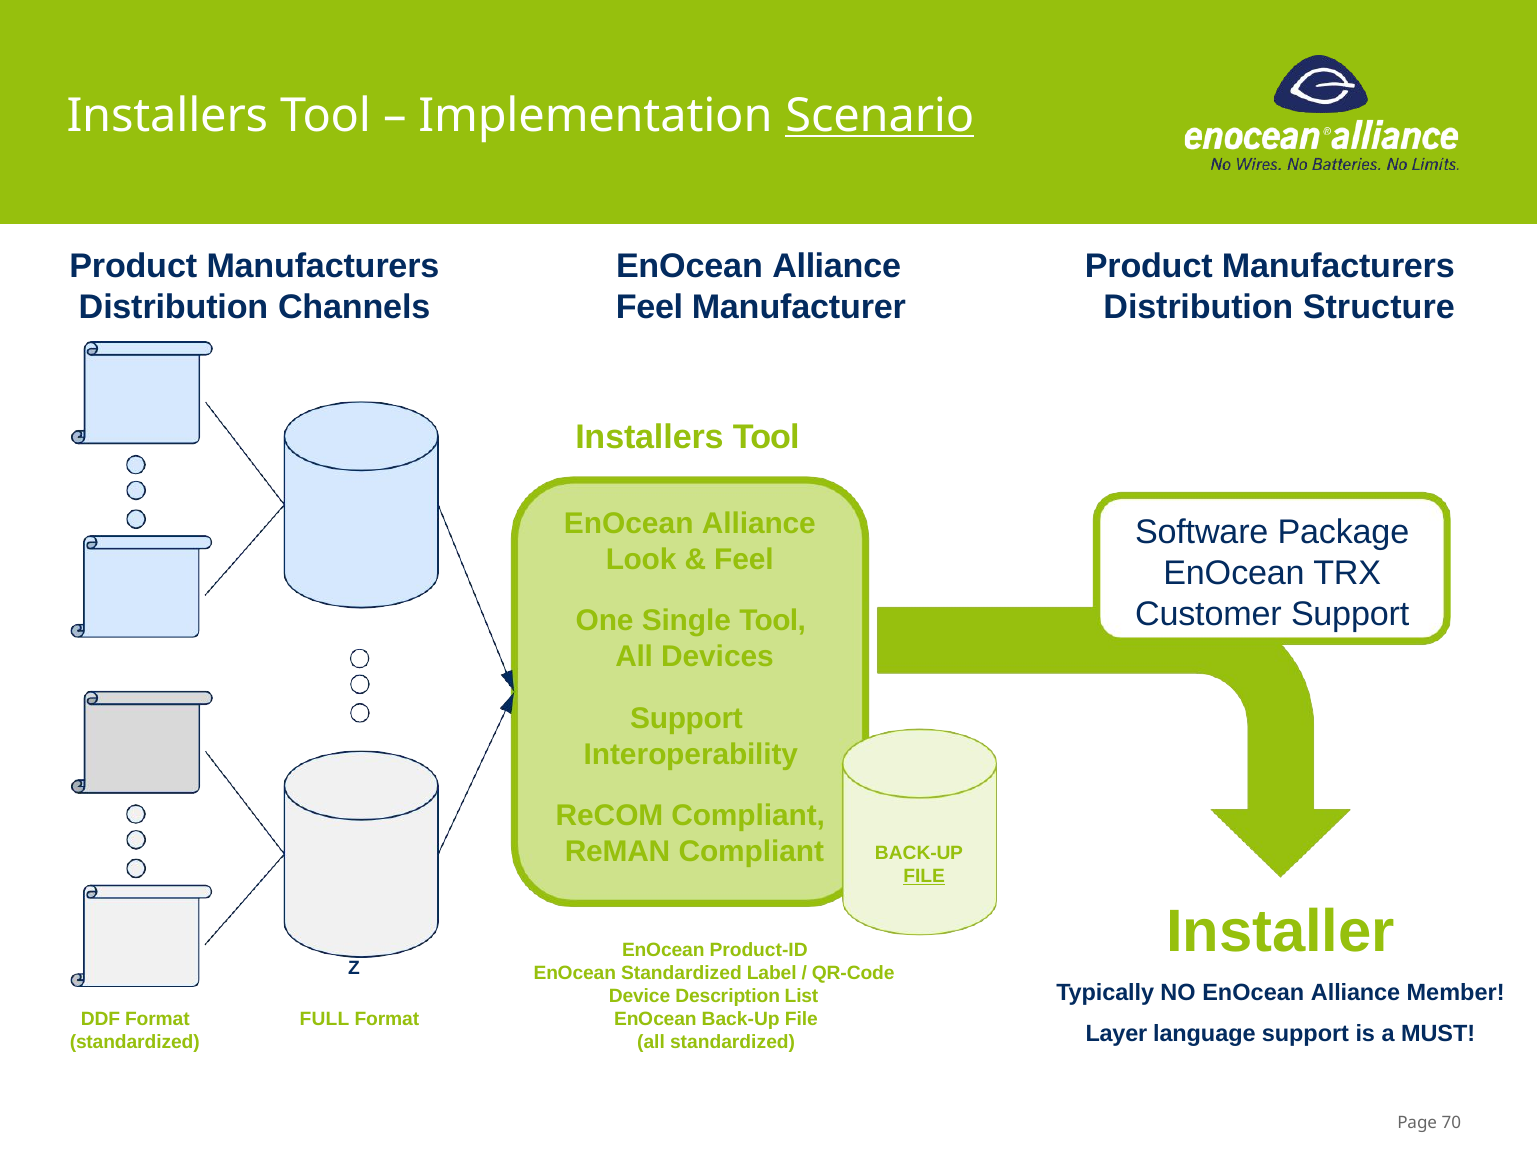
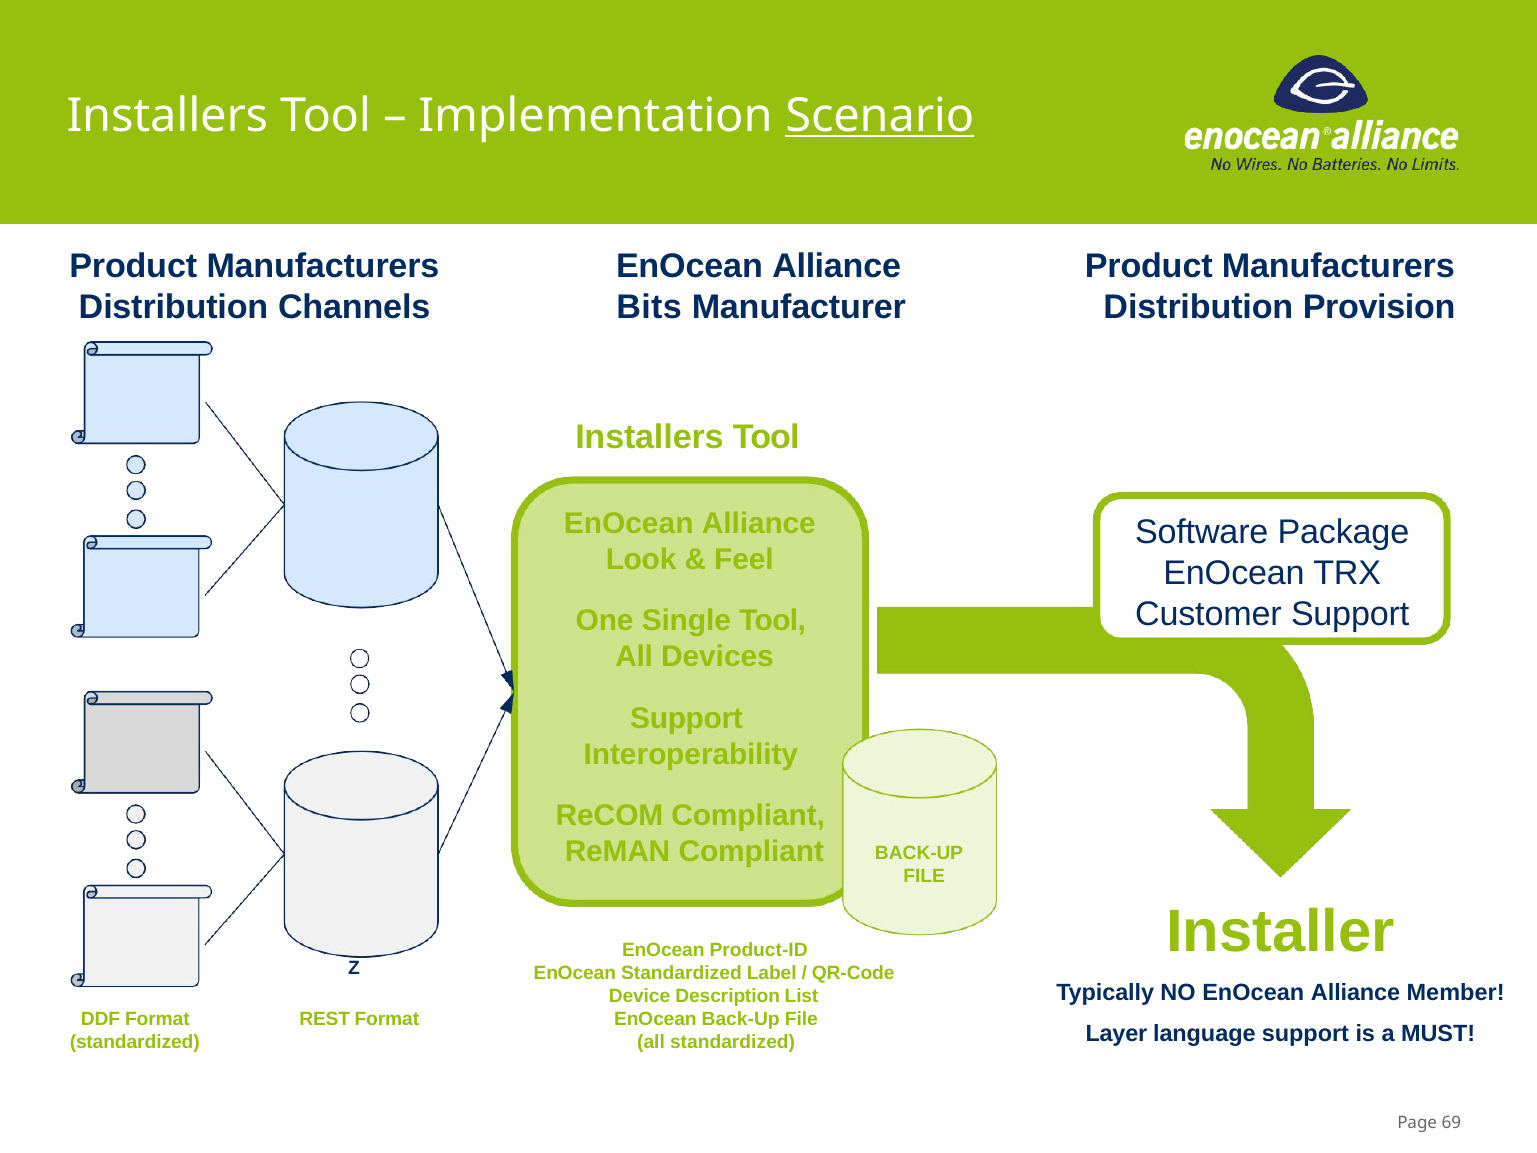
Feel at (649, 307): Feel -> Bits
Structure: Structure -> Provision
FILE at (924, 876) underline: present -> none
FULL: FULL -> REST
70: 70 -> 69
